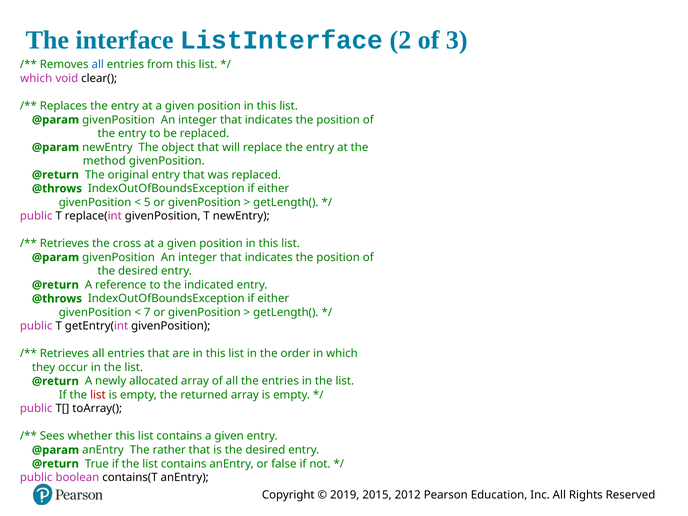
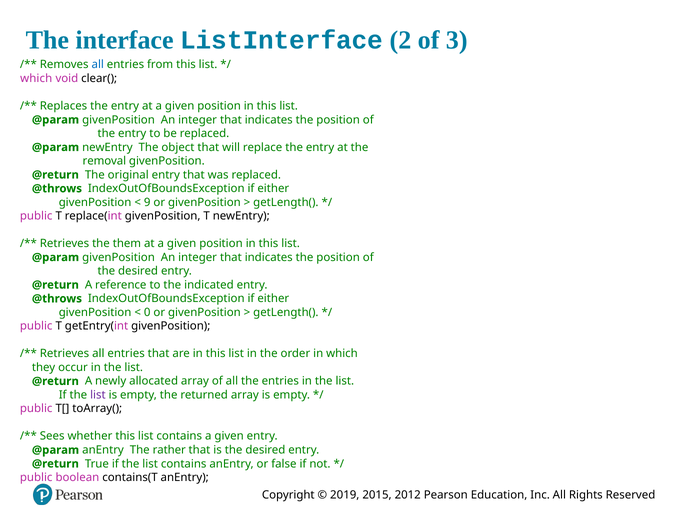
method: method -> removal
5: 5 -> 9
cross: cross -> them
7: 7 -> 0
list at (98, 395) colour: red -> purple
